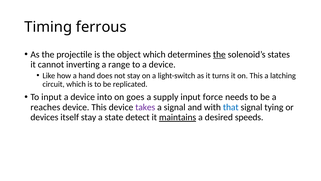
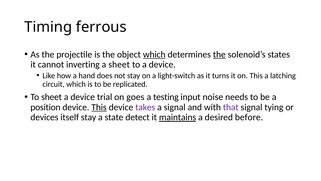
which at (154, 54) underline: none -> present
a range: range -> sheet
To input: input -> sheet
into: into -> trial
supply: supply -> testing
force: force -> noise
reaches: reaches -> position
This at (99, 107) underline: none -> present
that colour: blue -> purple
speeds: speeds -> before
